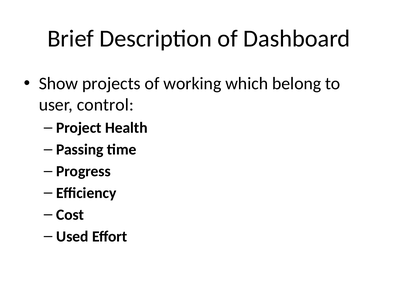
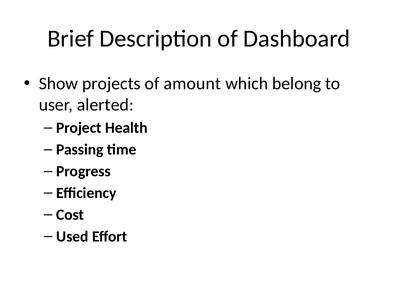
working: working -> amount
control: control -> alerted
